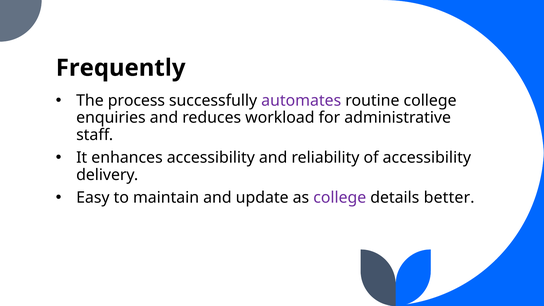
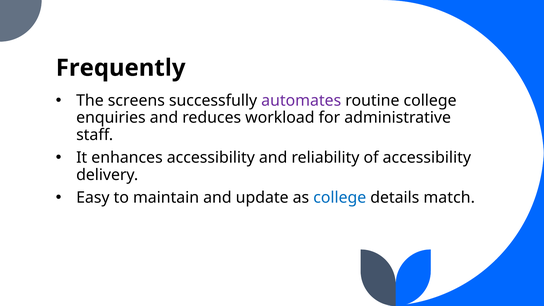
process: process -> screens
college at (340, 198) colour: purple -> blue
better: better -> match
